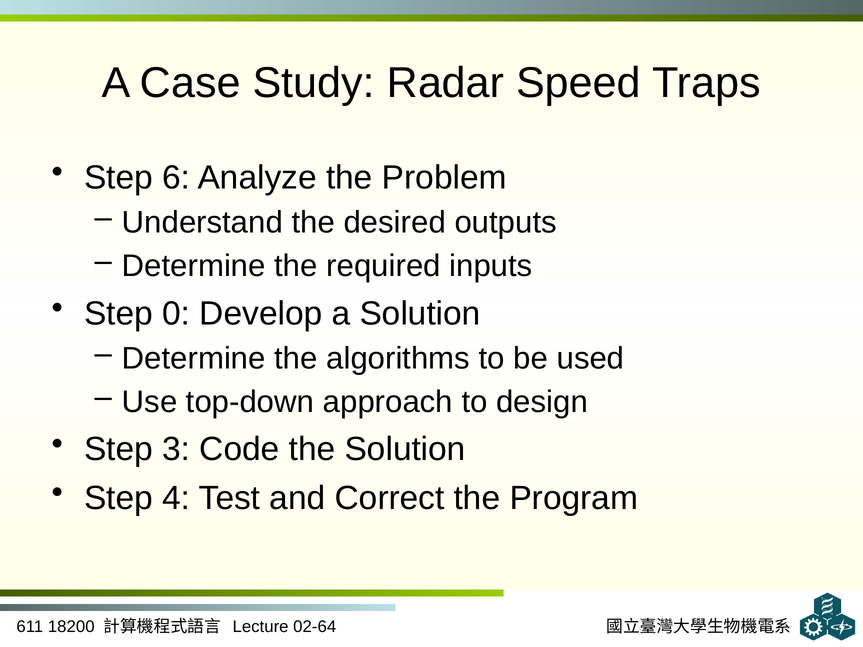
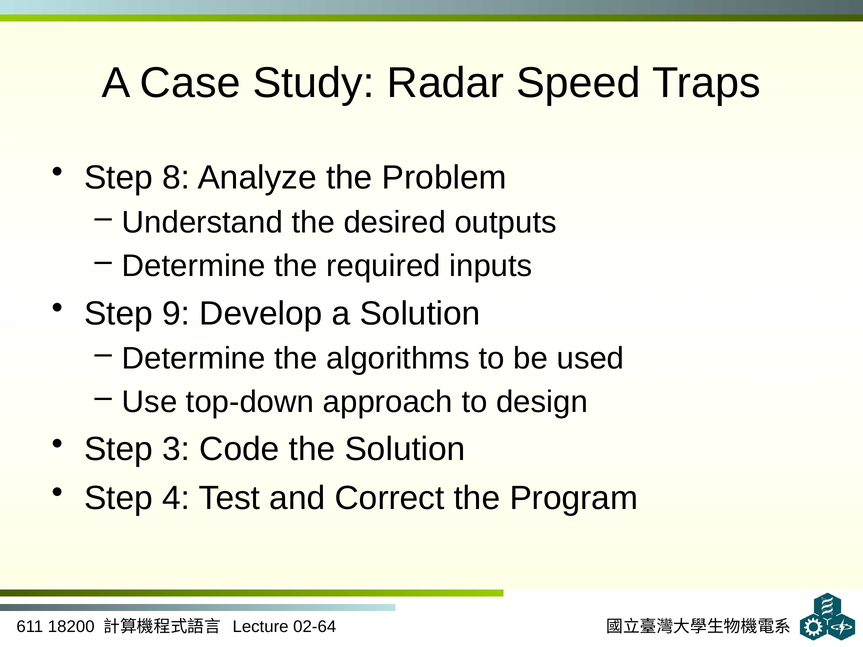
6: 6 -> 8
0: 0 -> 9
